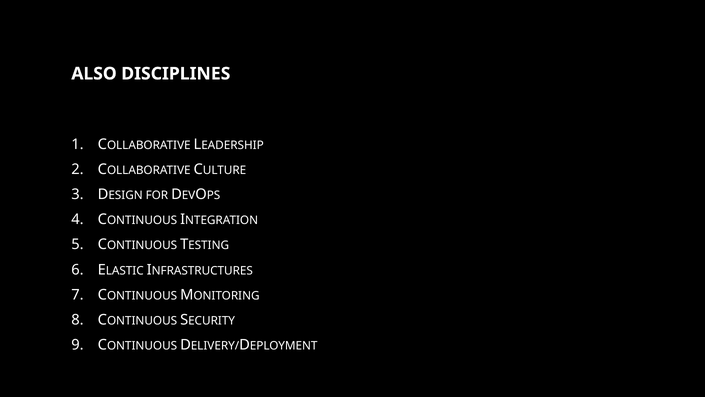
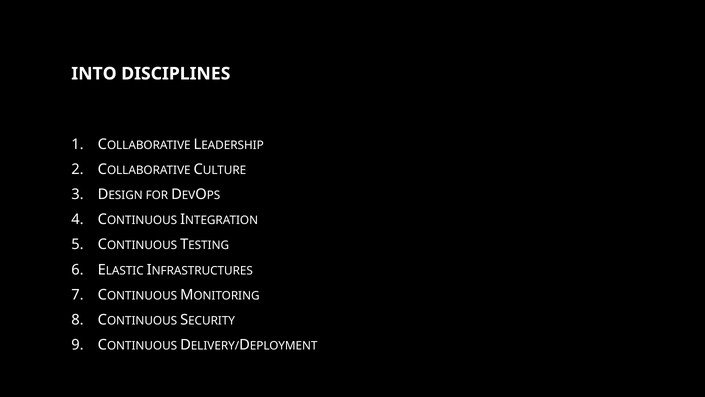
ALSO: ALSO -> INTO
